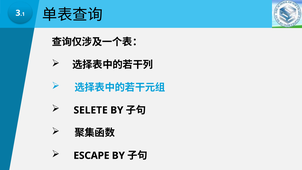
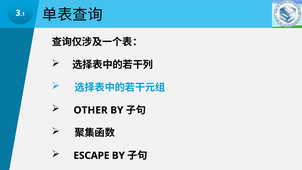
SELETE: SELETE -> OTHER
